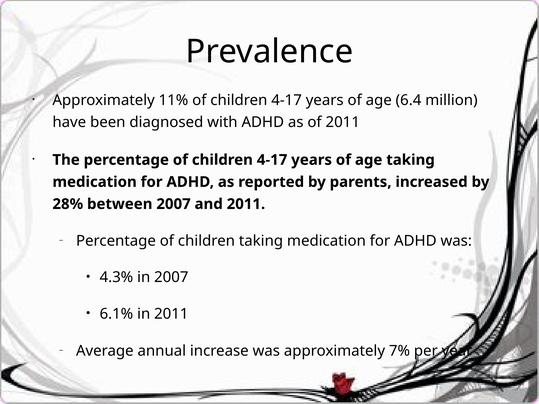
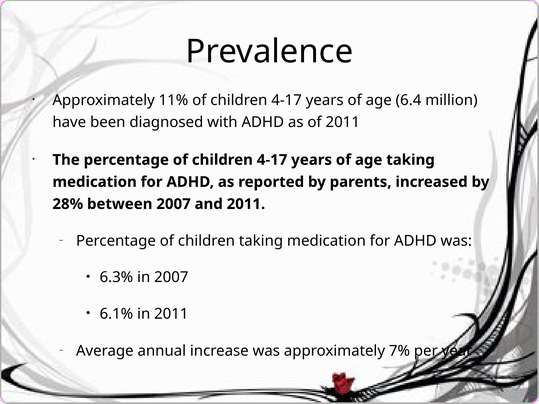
4.3%: 4.3% -> 6.3%
